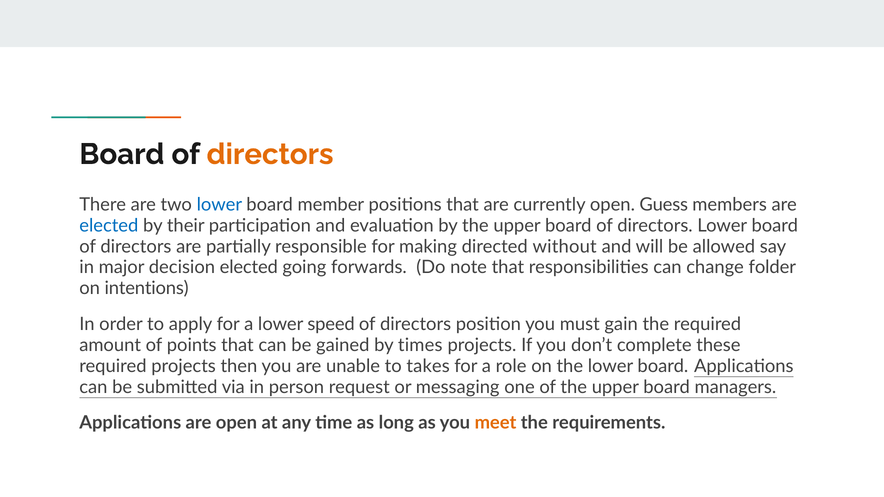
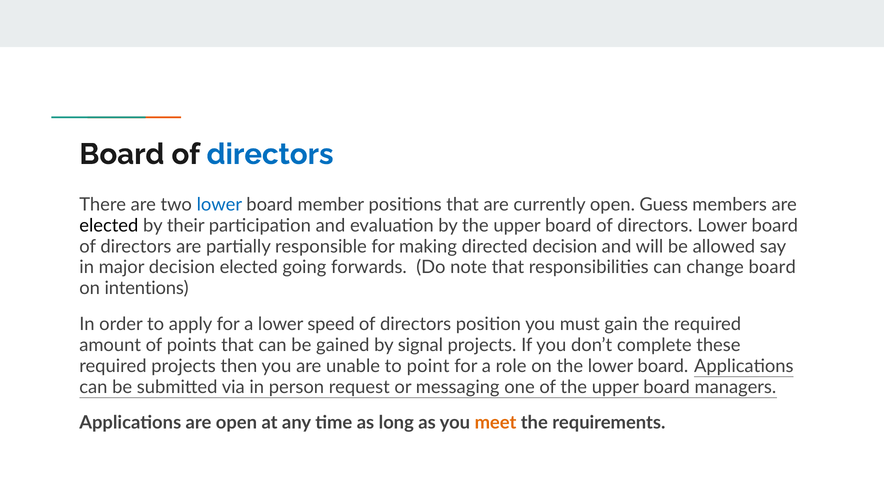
directors at (270, 154) colour: orange -> blue
elected at (109, 226) colour: blue -> black
directed without: without -> decision
change folder: folder -> board
times: times -> signal
takes: takes -> point
